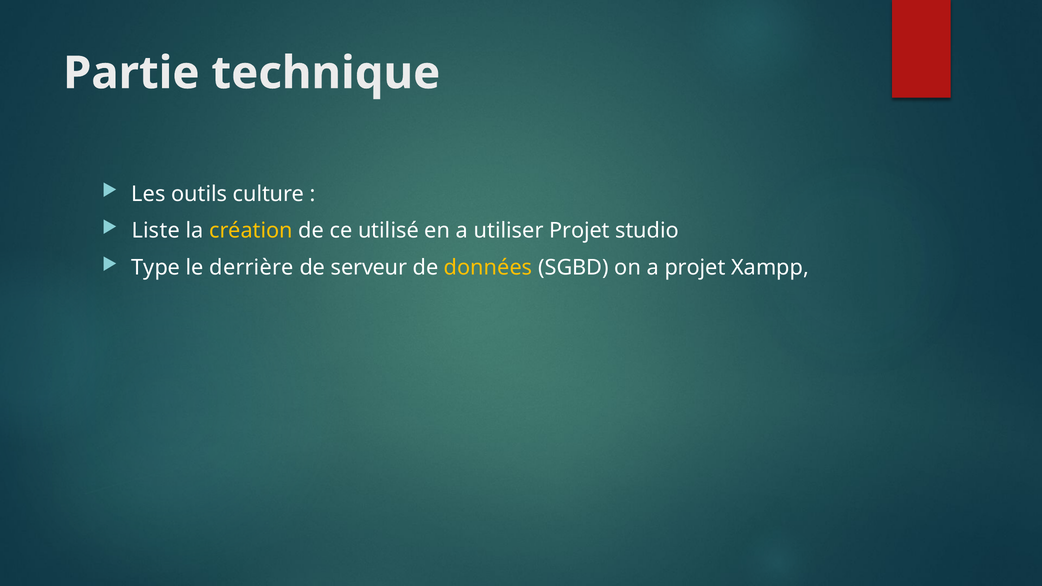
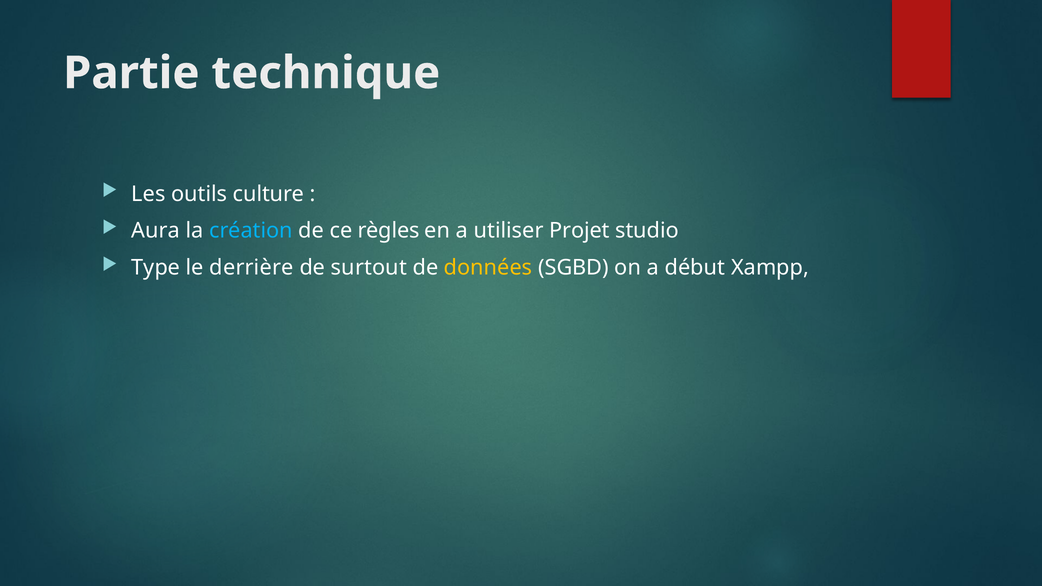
Liste: Liste -> Aura
création colour: yellow -> light blue
utilisé: utilisé -> règles
serveur: serveur -> surtout
a projet: projet -> début
